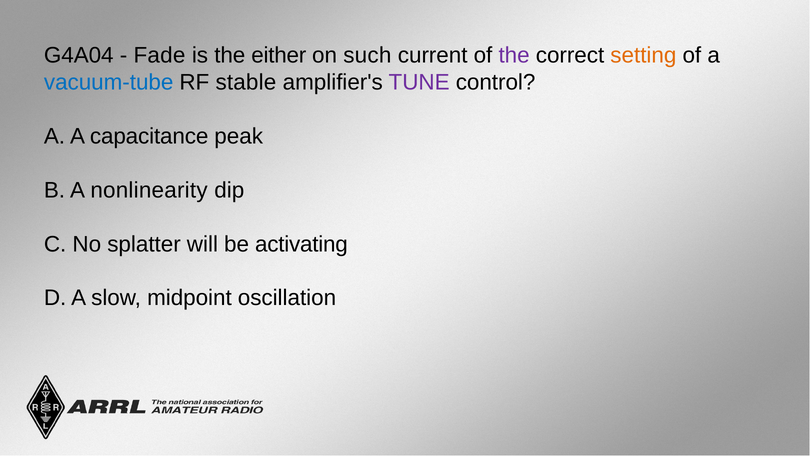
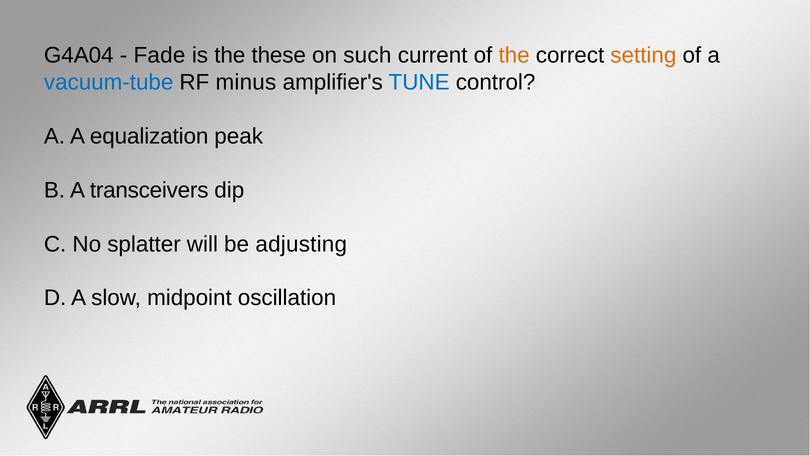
either: either -> these
the at (514, 55) colour: purple -> orange
stable: stable -> minus
TUNE colour: purple -> blue
capacitance: capacitance -> equalization
nonlinearity: nonlinearity -> transceivers
activating: activating -> adjusting
